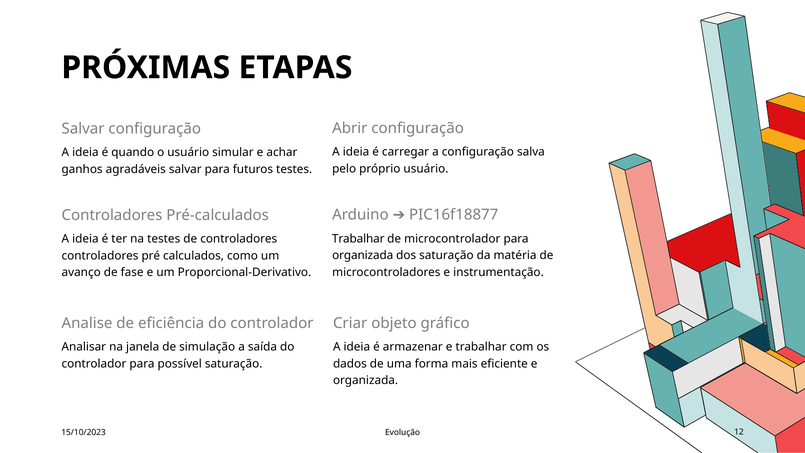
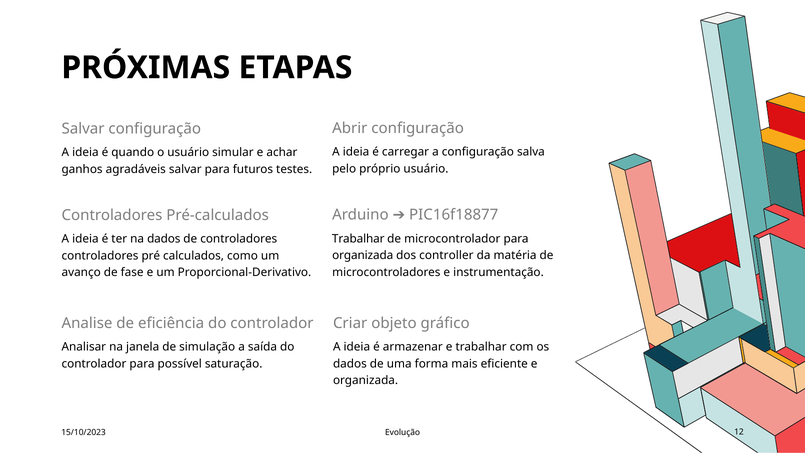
na testes: testes -> dados
dos saturação: saturação -> controller
